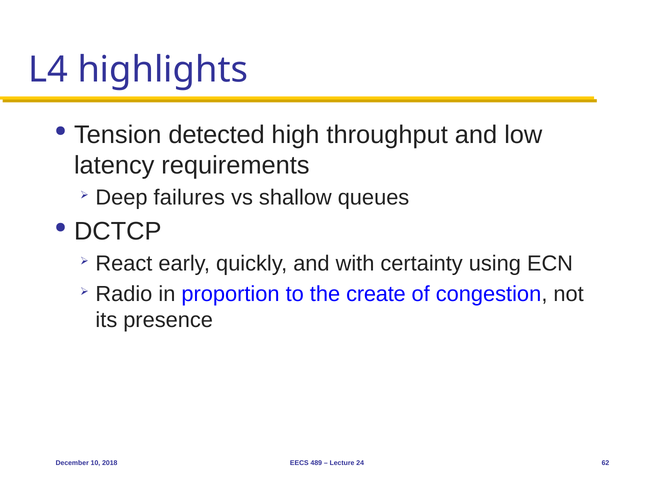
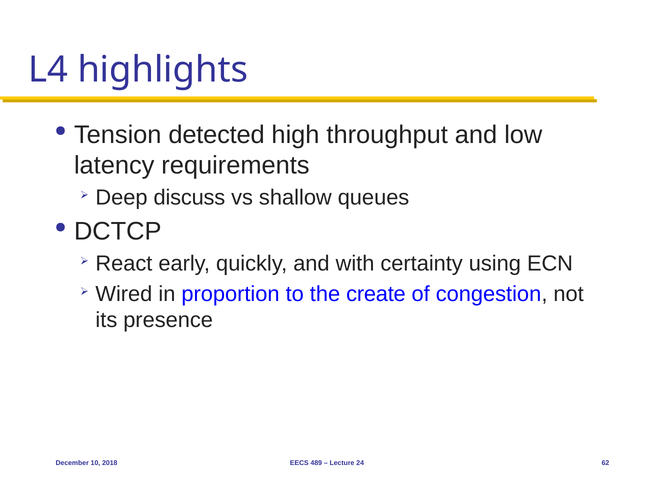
failures: failures -> discuss
Radio: Radio -> Wired
